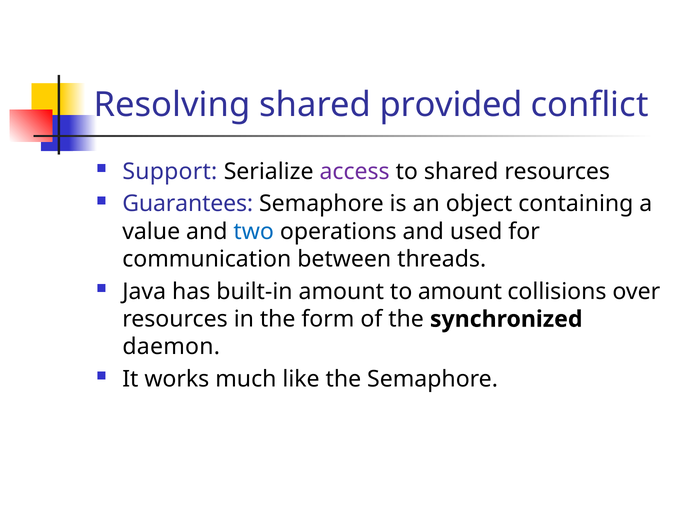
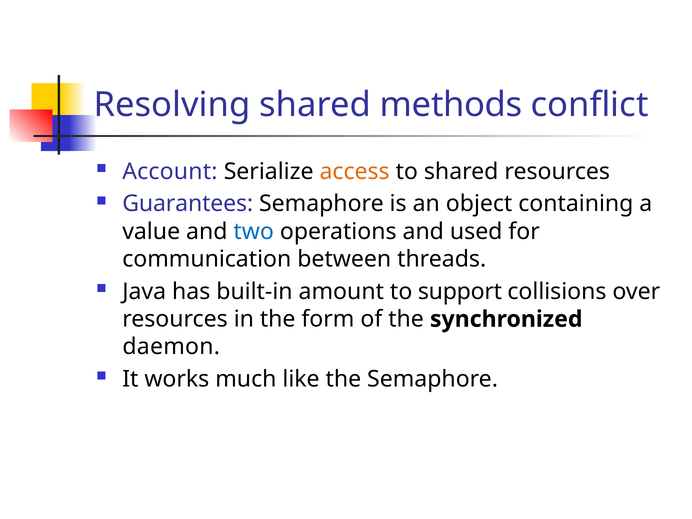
provided: provided -> methods
Support: Support -> Account
access colour: purple -> orange
to amount: amount -> support
